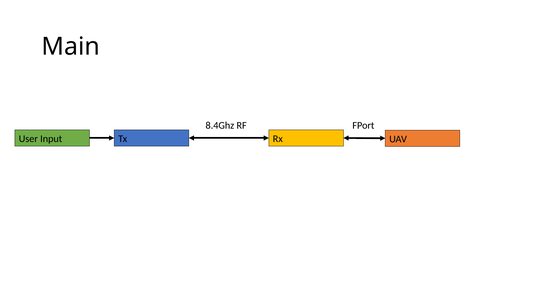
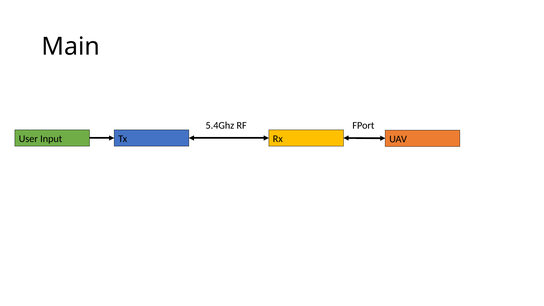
8.4Ghz: 8.4Ghz -> 5.4Ghz
